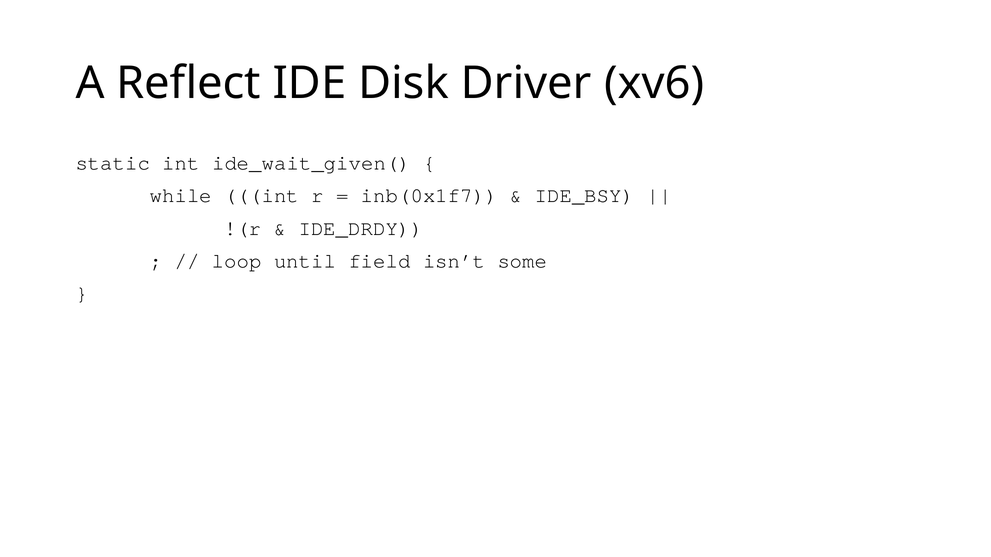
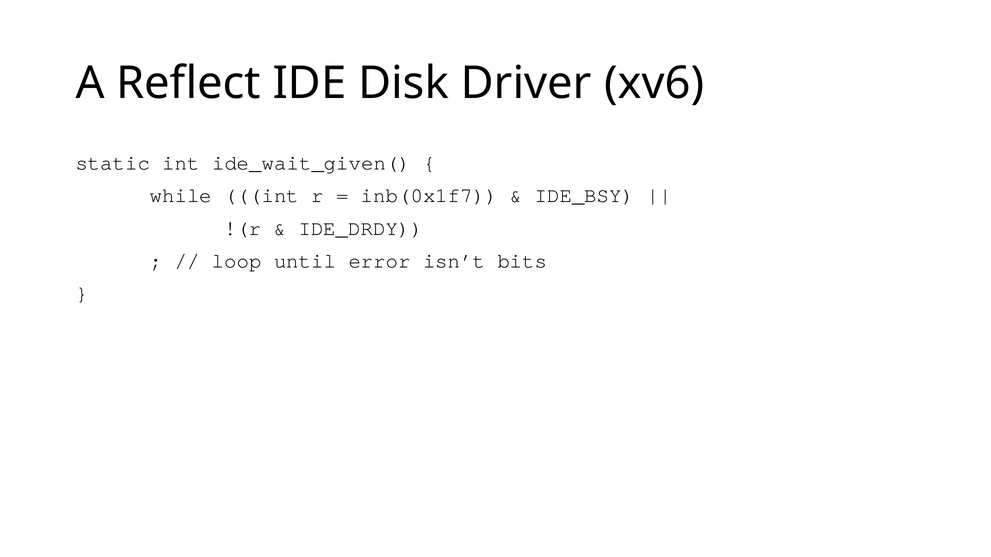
field: field -> error
some: some -> bits
